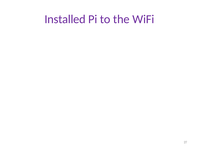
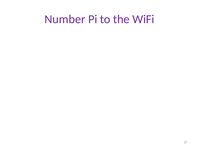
Installed: Installed -> Number
